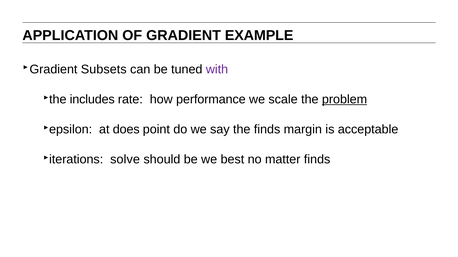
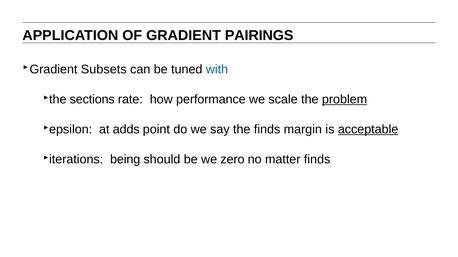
EXAMPLE: EXAMPLE -> PAIRINGS
with colour: purple -> blue
includes: includes -> sections
does: does -> adds
acceptable underline: none -> present
solve: solve -> being
best: best -> zero
